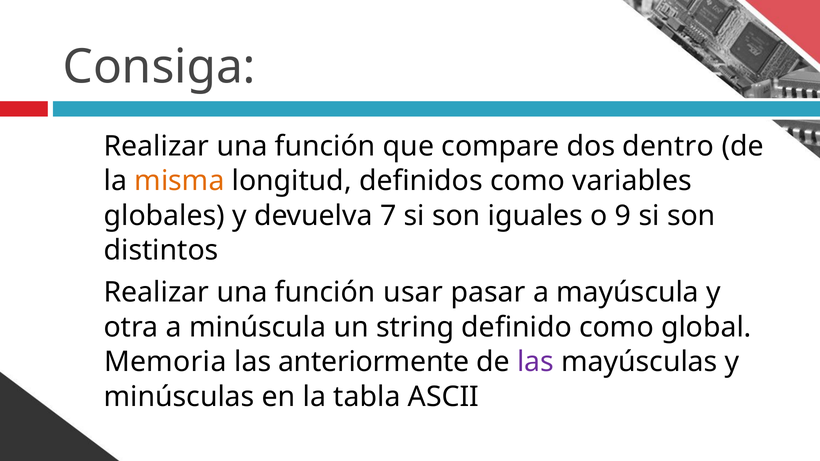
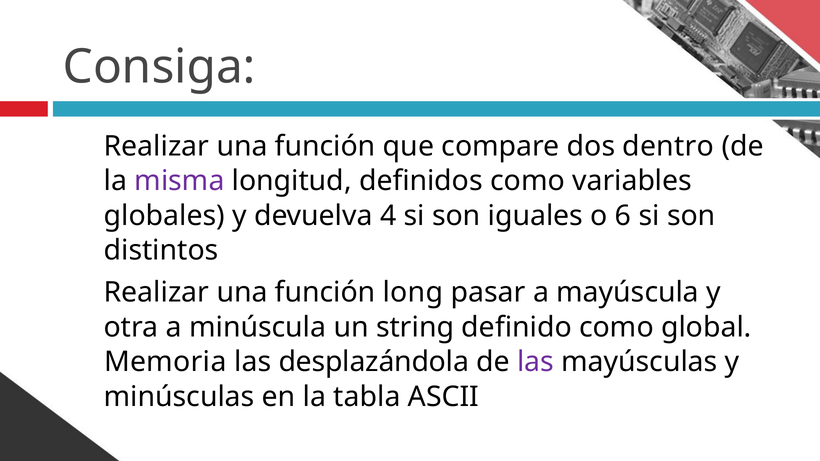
misma colour: orange -> purple
7: 7 -> 4
9: 9 -> 6
usar: usar -> long
anteriormente: anteriormente -> desplazándola
